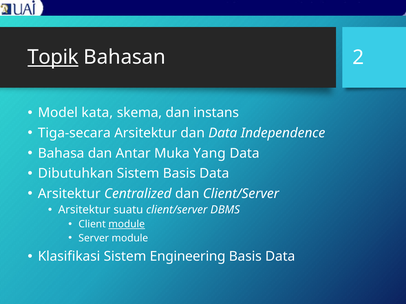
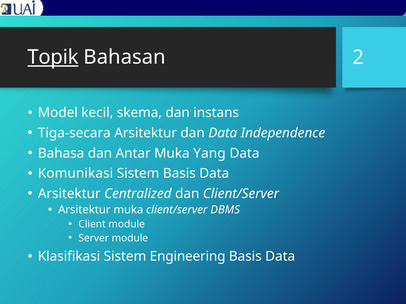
kata: kata -> kecil
Dibutuhkan: Dibutuhkan -> Komunikasi
Arsitektur suatu: suatu -> muka
module at (127, 225) underline: present -> none
